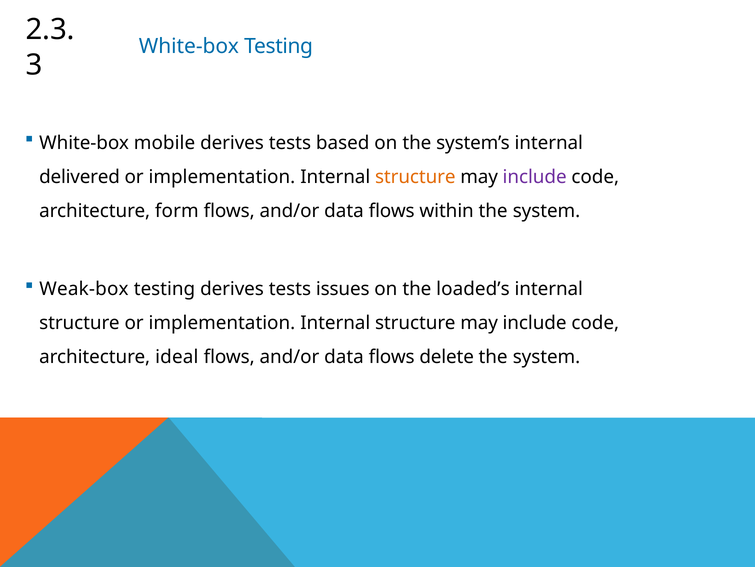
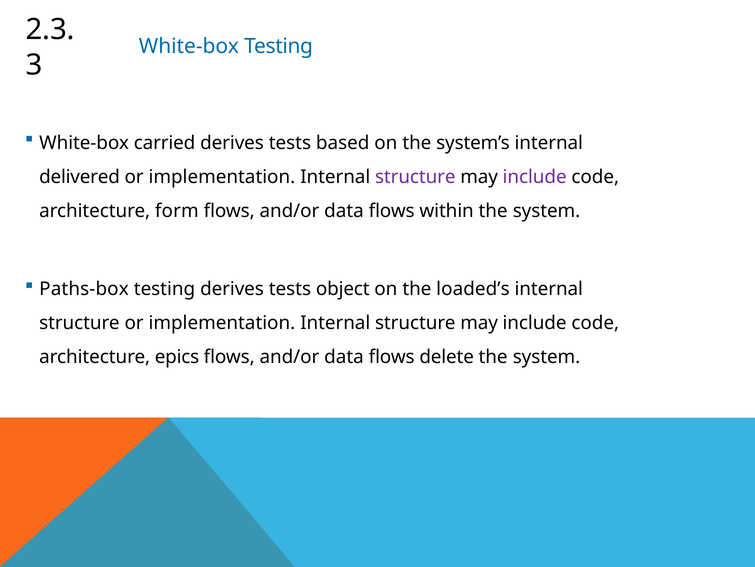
mobile: mobile -> carried
structure at (415, 177) colour: orange -> purple
Weak-box: Weak-box -> Paths-box
issues: issues -> object
ideal: ideal -> epics
